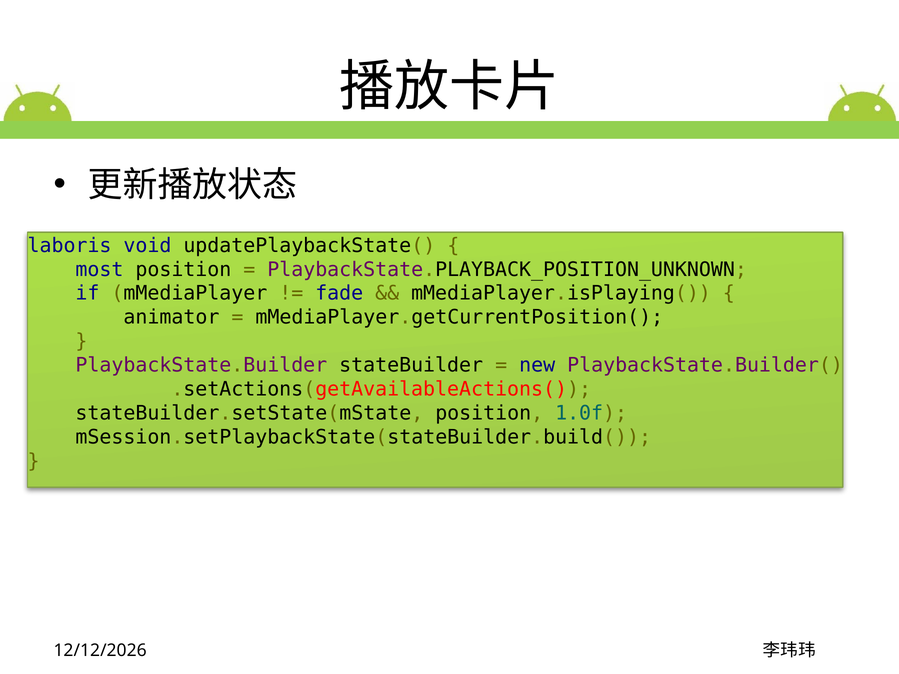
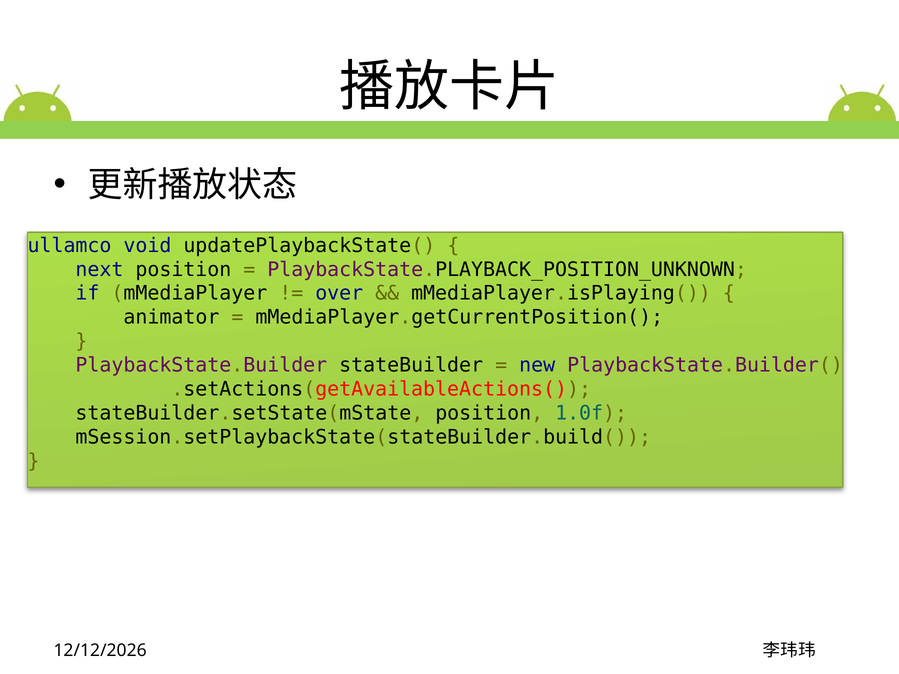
laboris: laboris -> ullamco
most: most -> next
fade: fade -> over
